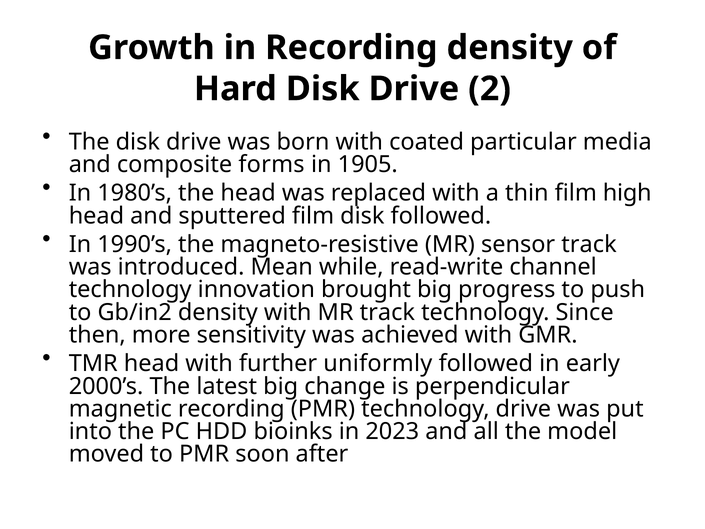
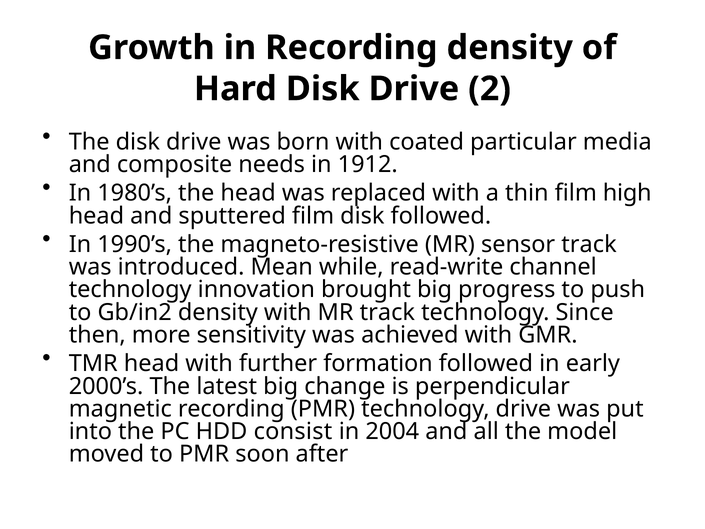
forms: forms -> needs
1905: 1905 -> 1912
uniformly: uniformly -> formation
bioinks: bioinks -> consist
2023: 2023 -> 2004
